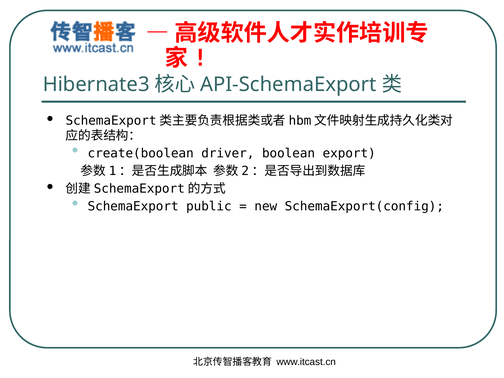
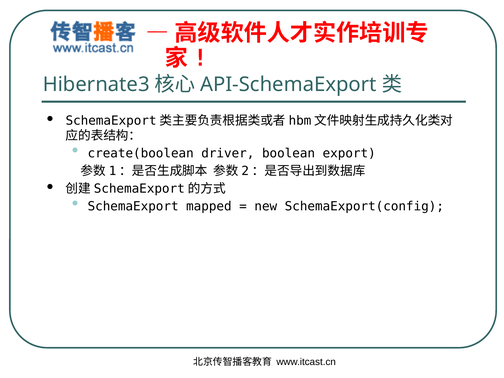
public: public -> mapped
